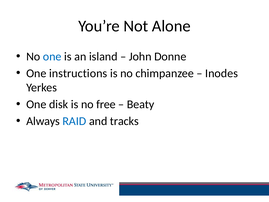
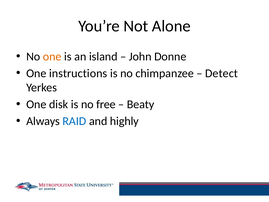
one at (52, 56) colour: blue -> orange
Inodes: Inodes -> Detect
tracks: tracks -> highly
